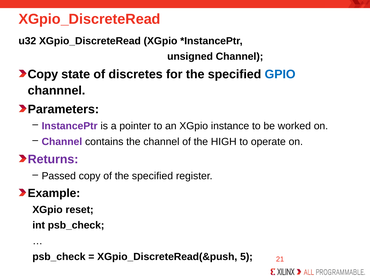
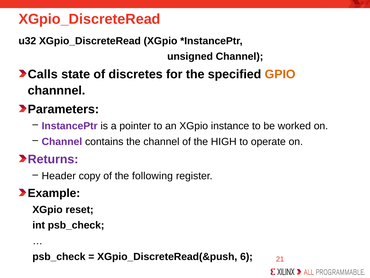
Copy at (43, 74): Copy -> Calls
GPIO colour: blue -> orange
Passed: Passed -> Header
of the specified: specified -> following
5: 5 -> 6
